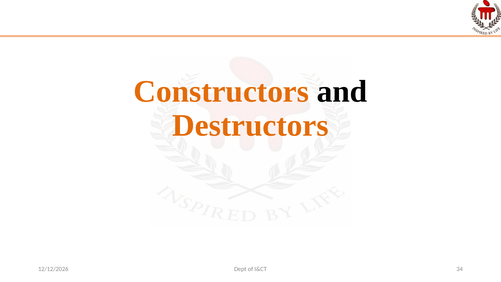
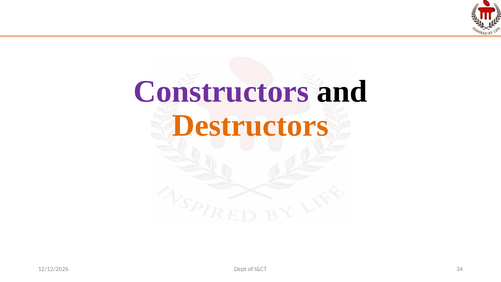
Constructors colour: orange -> purple
